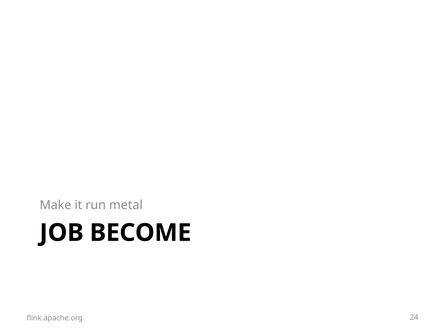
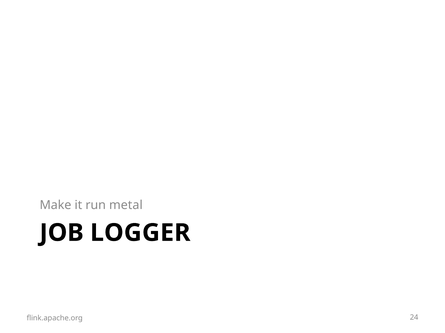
BECOME: BECOME -> LOGGER
